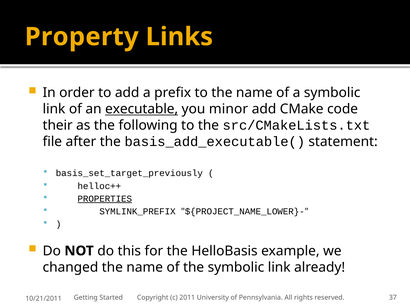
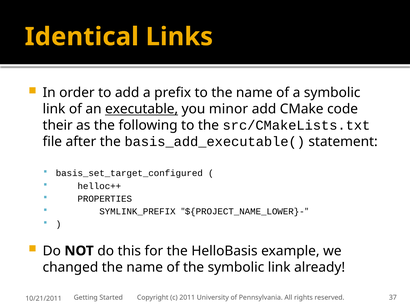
Property: Property -> Identical
basis_set_target_previously: basis_set_target_previously -> basis_set_target_configured
PROPERTIES underline: present -> none
